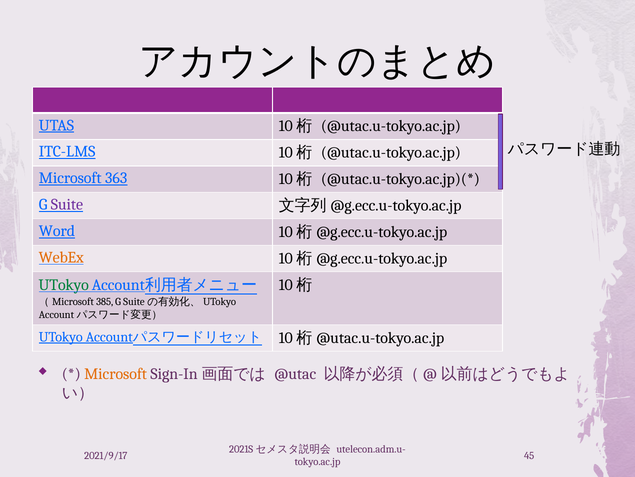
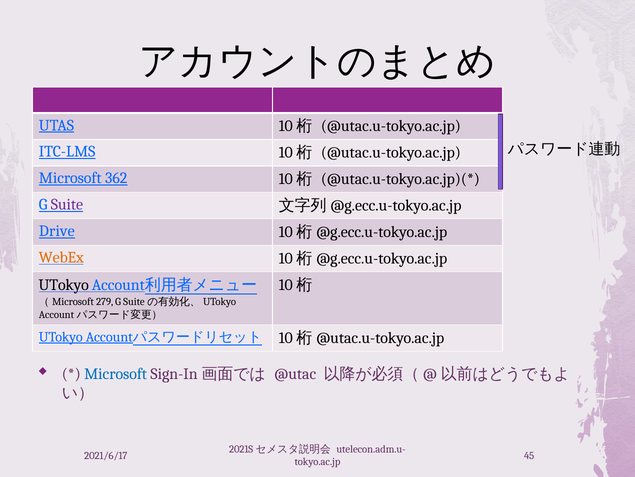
363: 363 -> 362
Word: Word -> Drive
UTokyo at (64, 284) colour: green -> black
385: 385 -> 279
Microsoft at (116, 373) colour: orange -> blue
2021/9/17: 2021/9/17 -> 2021/6/17
